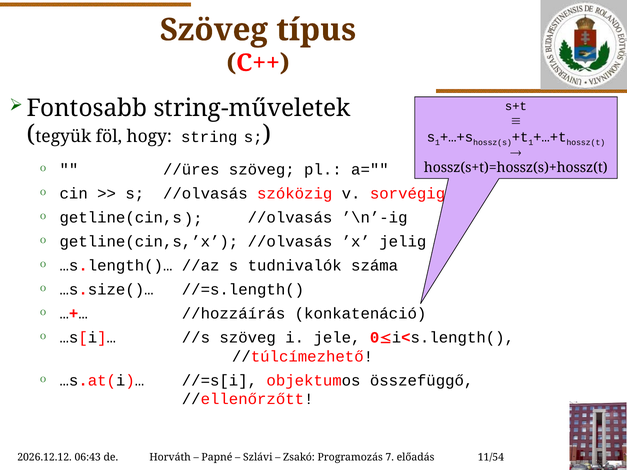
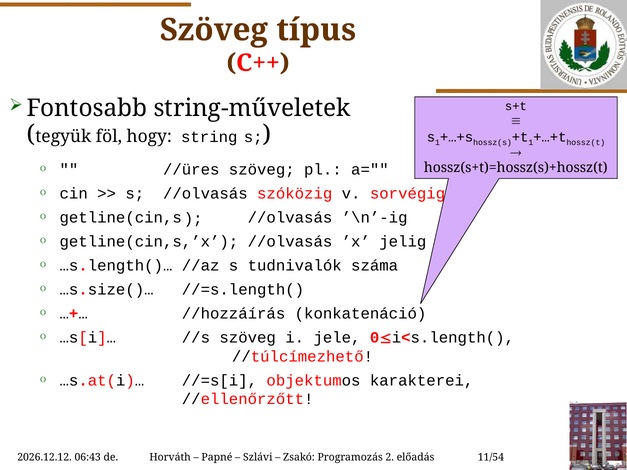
összefüggő: összefüggő -> karakterei
7: 7 -> 2
